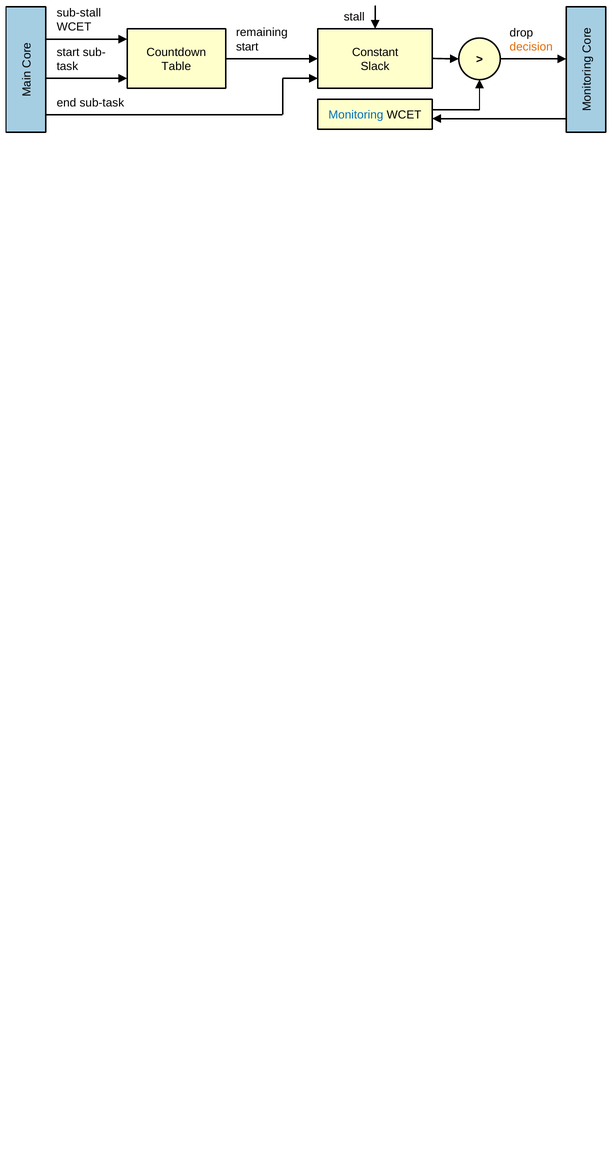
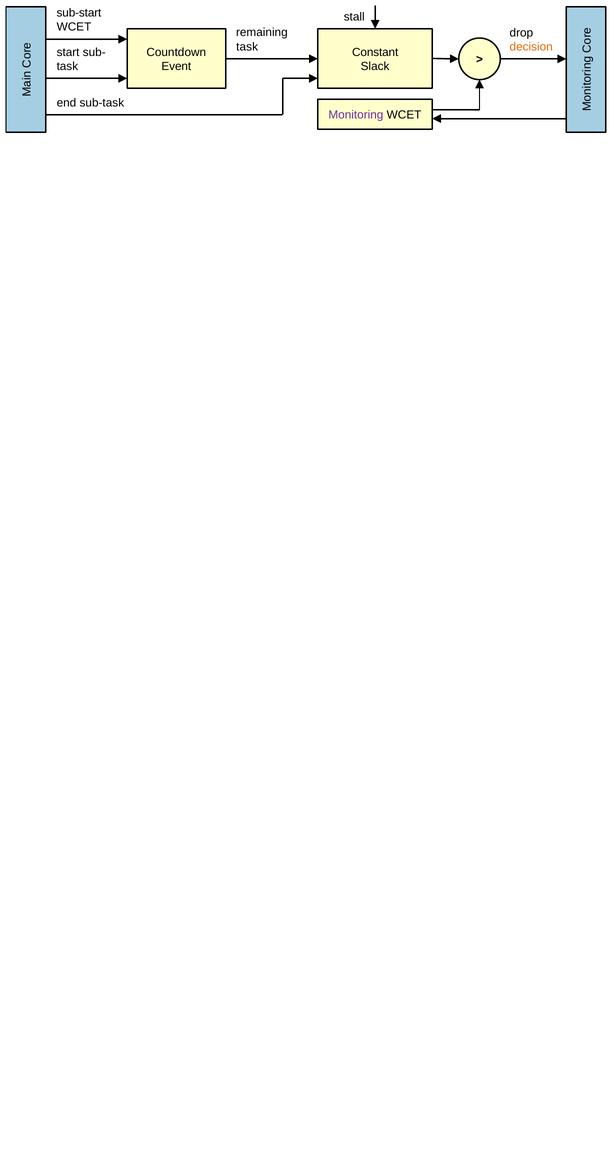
sub-stall: sub-stall -> sub-start
start at (247, 47): start -> task
Table: Table -> Event
Monitoring colour: blue -> purple
